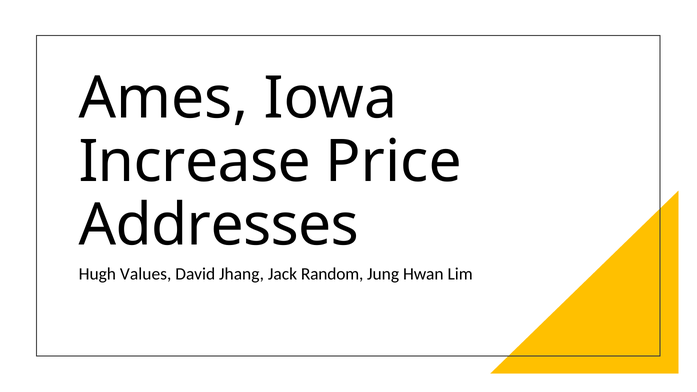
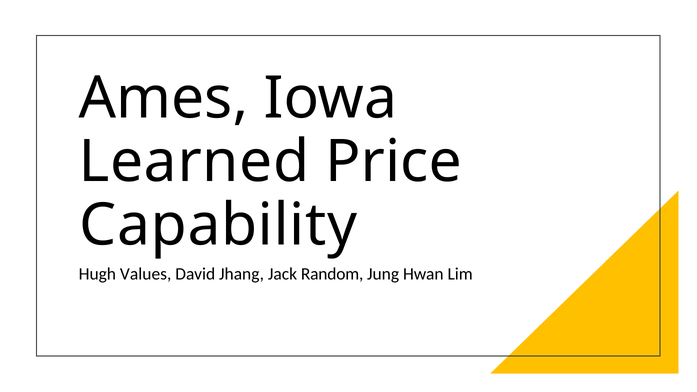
Increase: Increase -> Learned
Addresses: Addresses -> Capability
